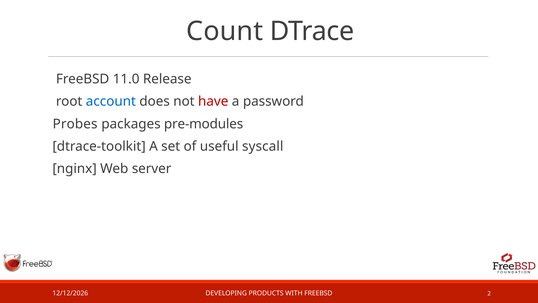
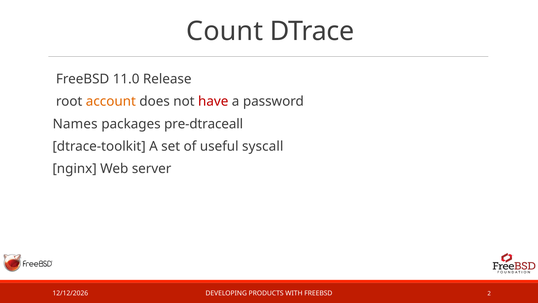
account colour: blue -> orange
Probes: Probes -> Names
pre-modules: pre-modules -> pre-dtraceall
